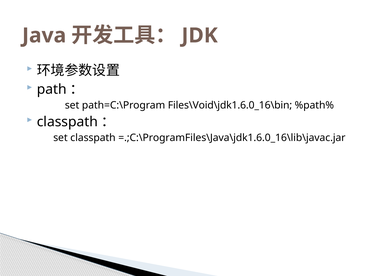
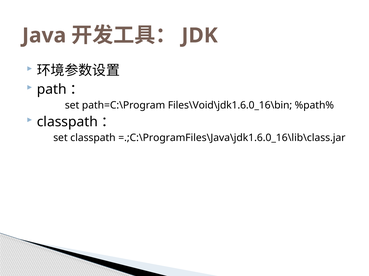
=.;C:\ProgramFiles\Java\jdk1.6.0_16\lib\javac.jar: =.;C:\ProgramFiles\Java\jdk1.6.0_16\lib\javac.jar -> =.;C:\ProgramFiles\Java\jdk1.6.0_16\lib\class.jar
